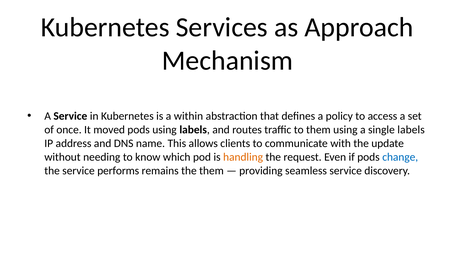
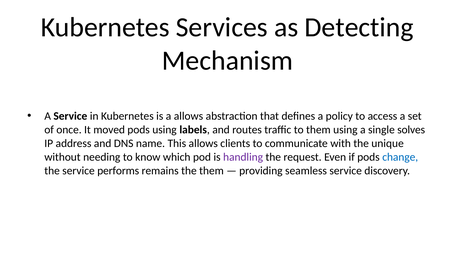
Approach: Approach -> Detecting
a within: within -> allows
single labels: labels -> solves
update: update -> unique
handling colour: orange -> purple
